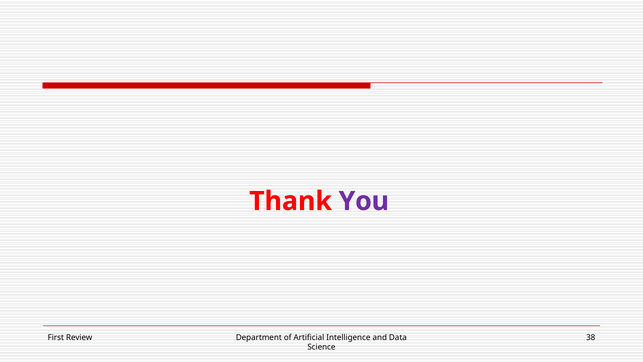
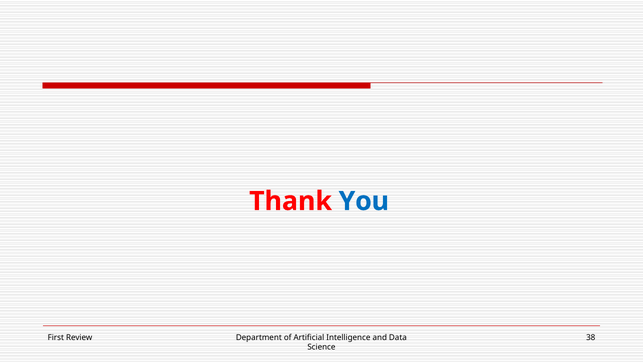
You colour: purple -> blue
